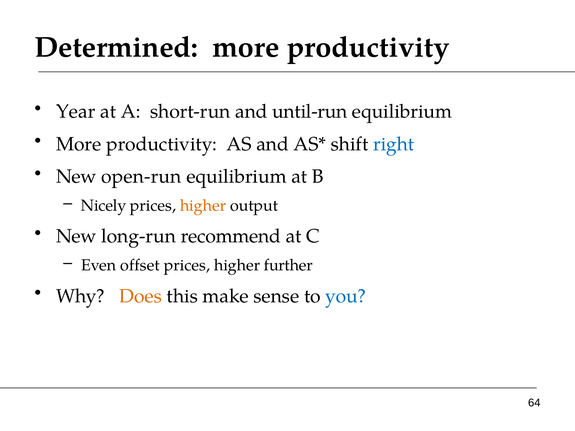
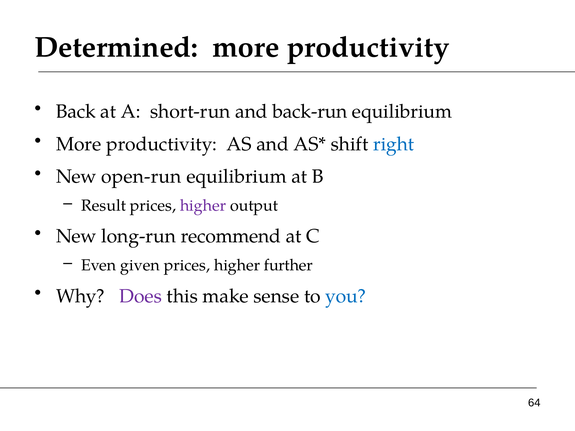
Year: Year -> Back
until-run: until-run -> back-run
Nicely: Nicely -> Result
higher at (203, 206) colour: orange -> purple
offset: offset -> given
Does colour: orange -> purple
